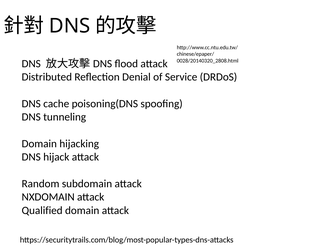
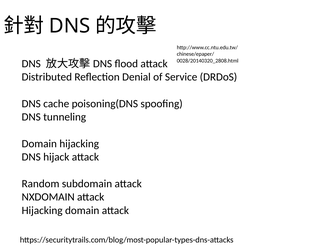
Qualified at (42, 210): Qualified -> Hijacking
